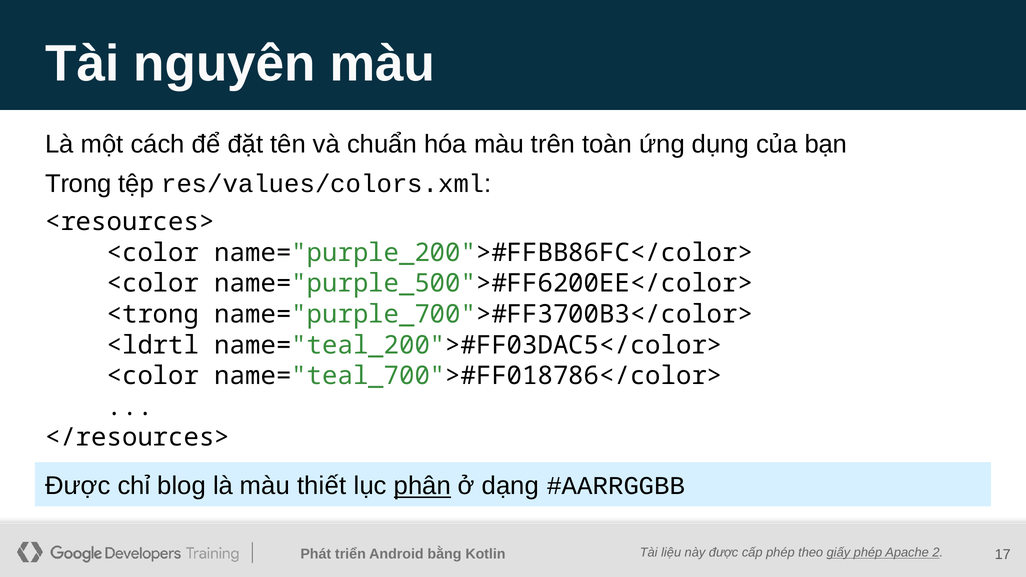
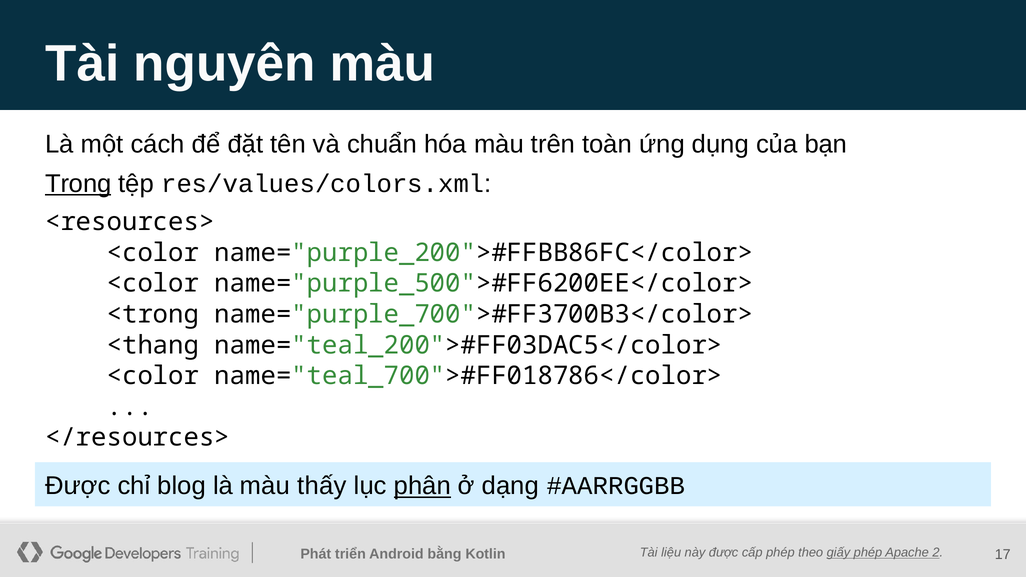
Trong underline: none -> present
<ldrtl: <ldrtl -> <thang
thiết: thiết -> thấy
